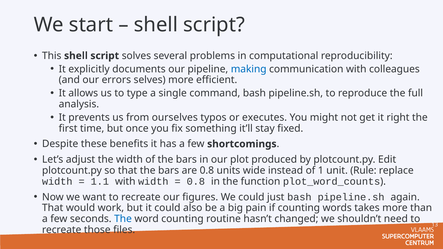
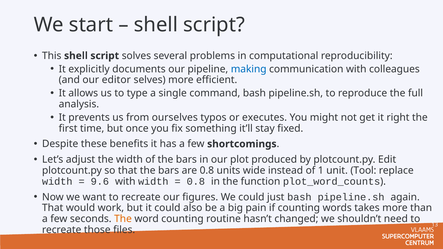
errors: errors -> editor
Rule: Rule -> Tool
1.1: 1.1 -> 9.6
The at (123, 219) colour: blue -> orange
